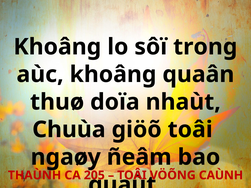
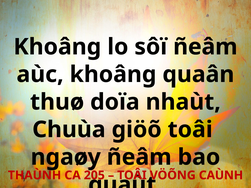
sôï trong: trong -> ñeâm
